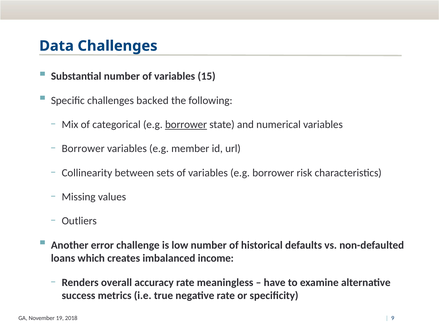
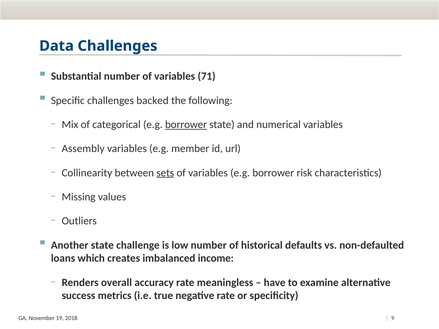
15: 15 -> 71
Borrower at (83, 149): Borrower -> Assembly
sets underline: none -> present
Another error: error -> state
